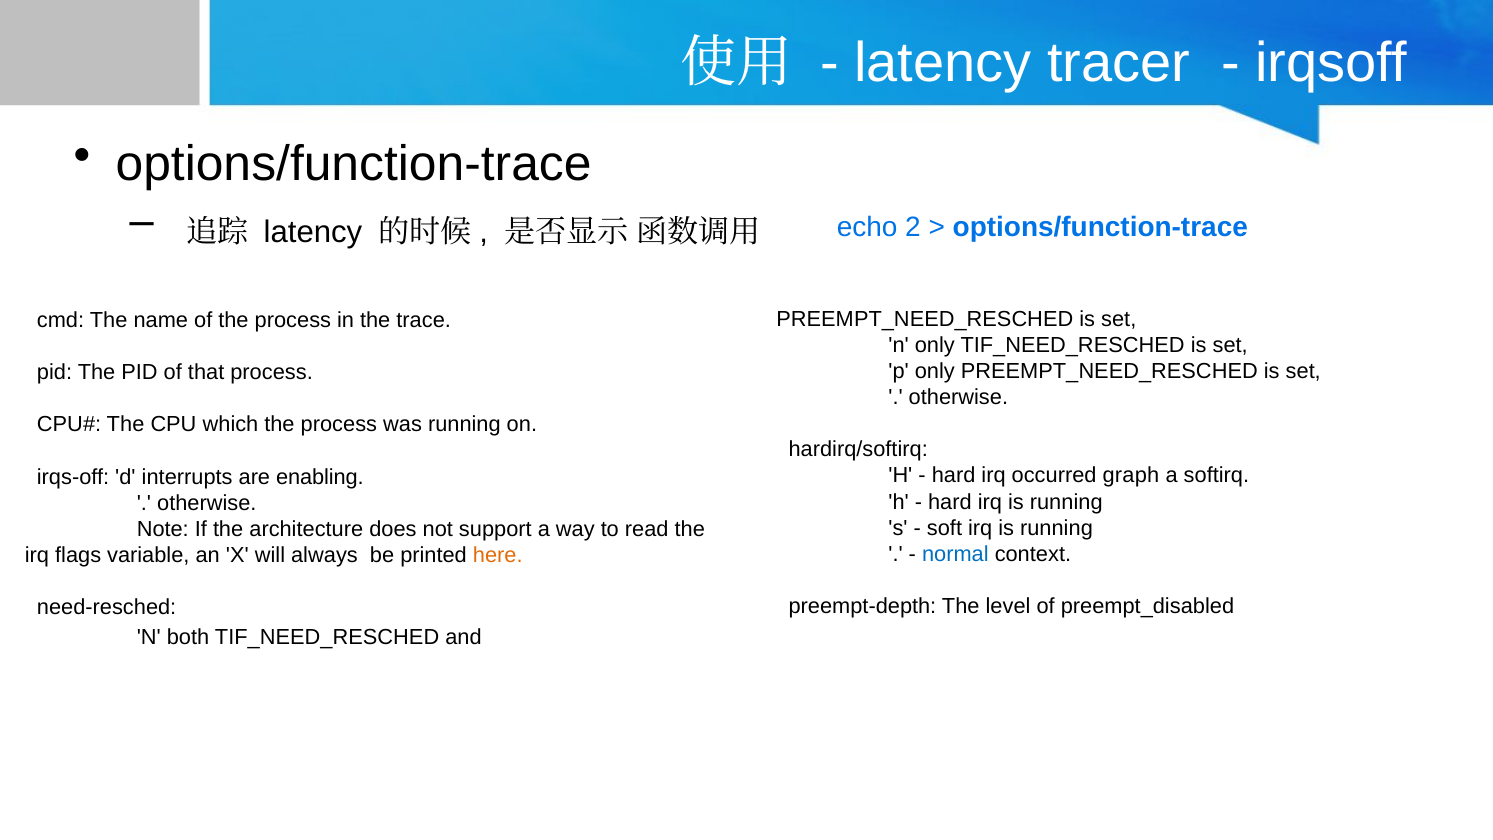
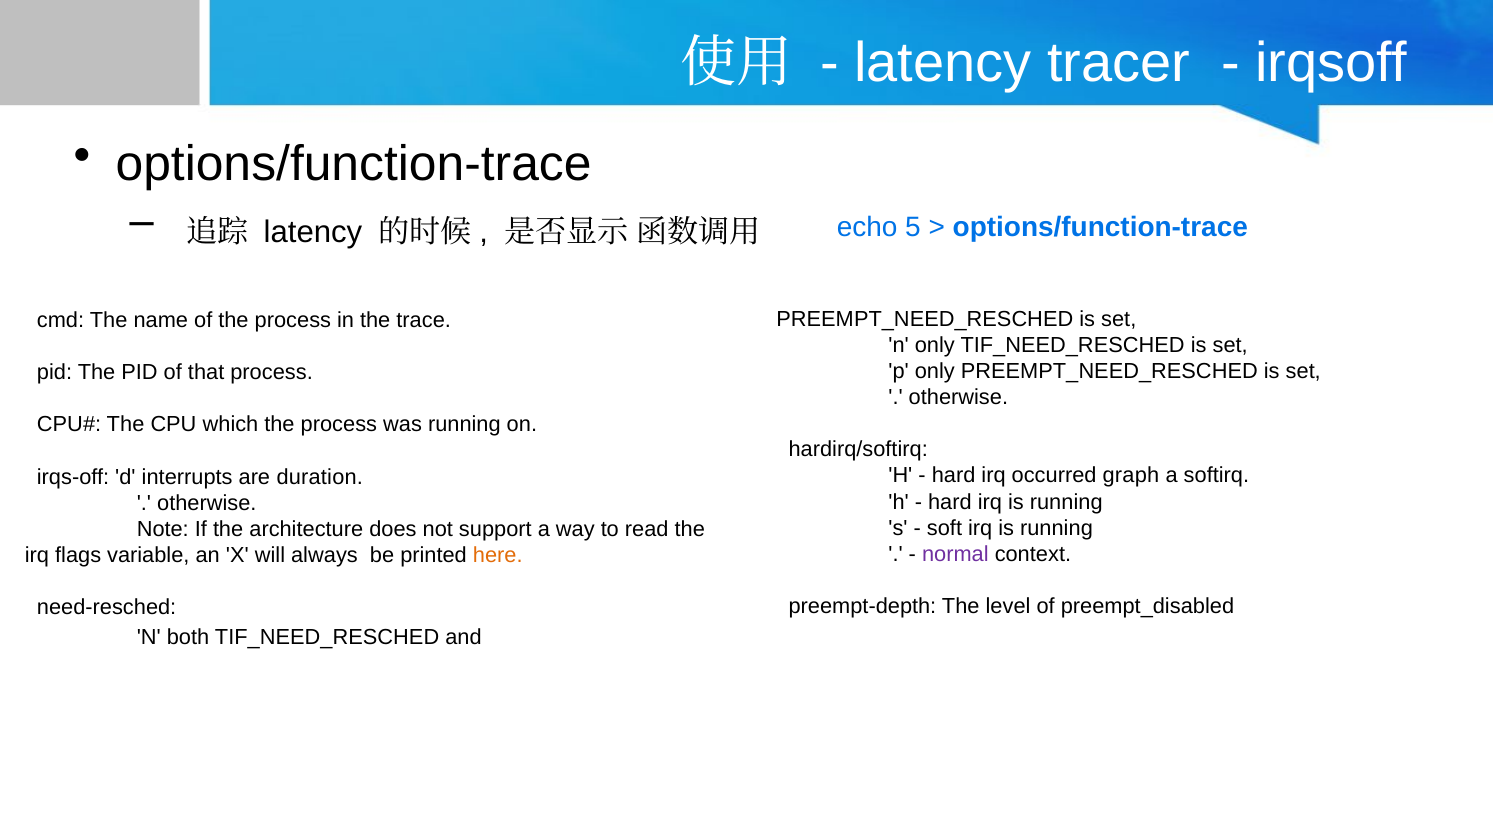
2: 2 -> 5
enabling: enabling -> duration
normal colour: blue -> purple
